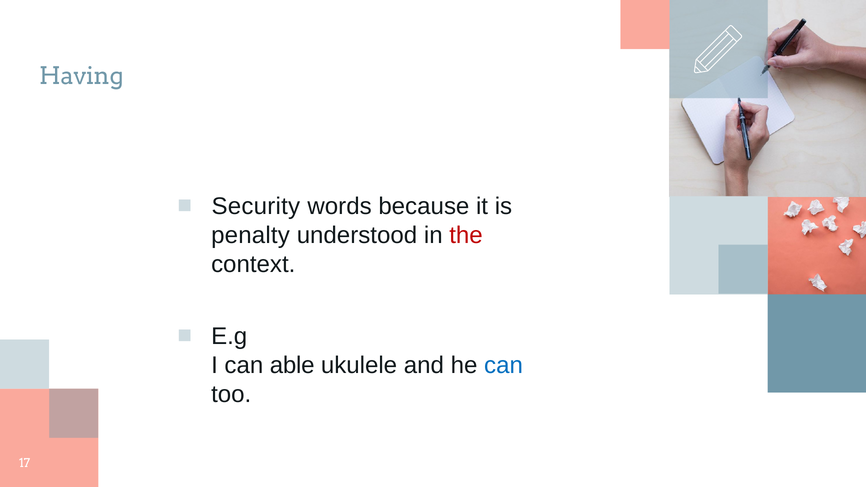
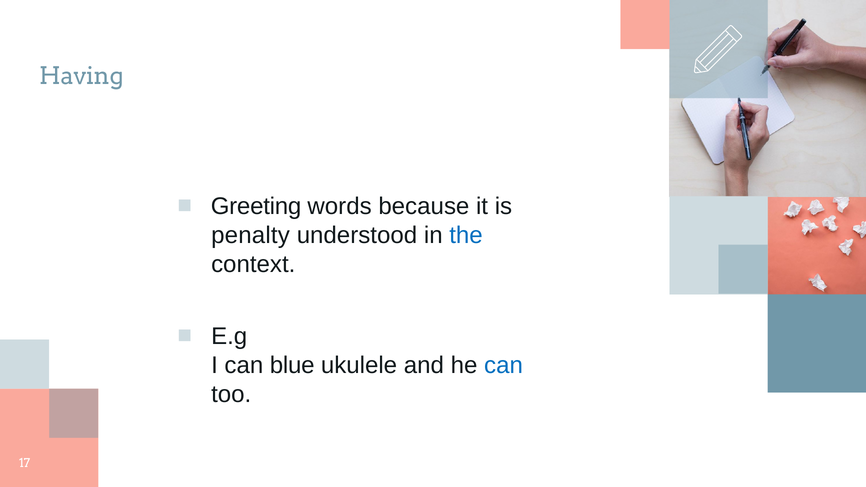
Security: Security -> Greeting
the colour: red -> blue
able: able -> blue
